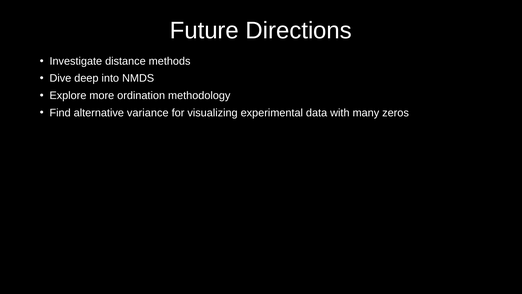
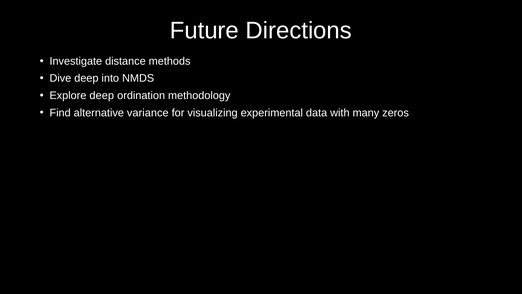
Explore more: more -> deep
